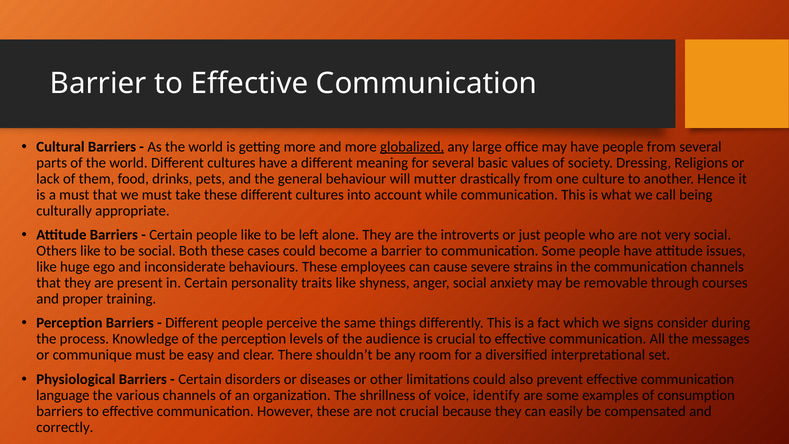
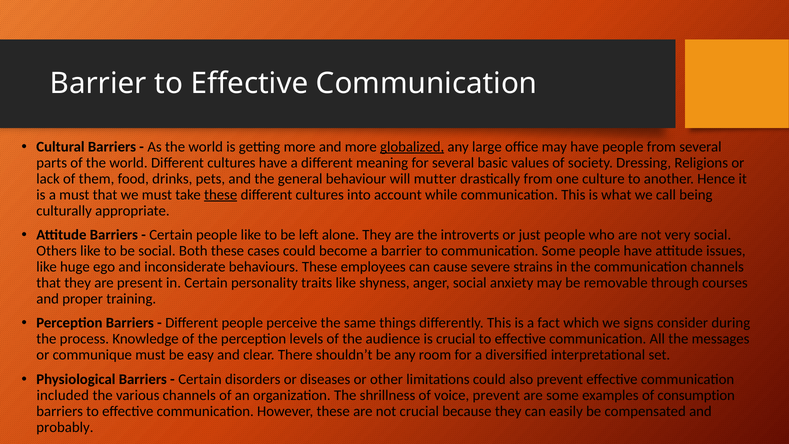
these at (221, 195) underline: none -> present
language: language -> included
voice identify: identify -> prevent
correctly: correctly -> probably
